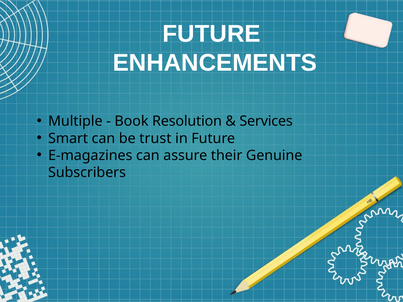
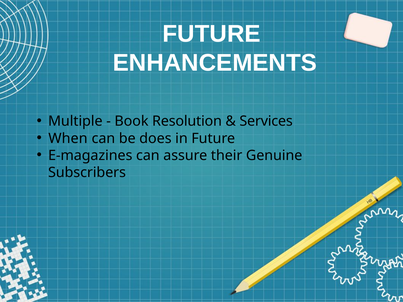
Smart: Smart -> When
trust: trust -> does
